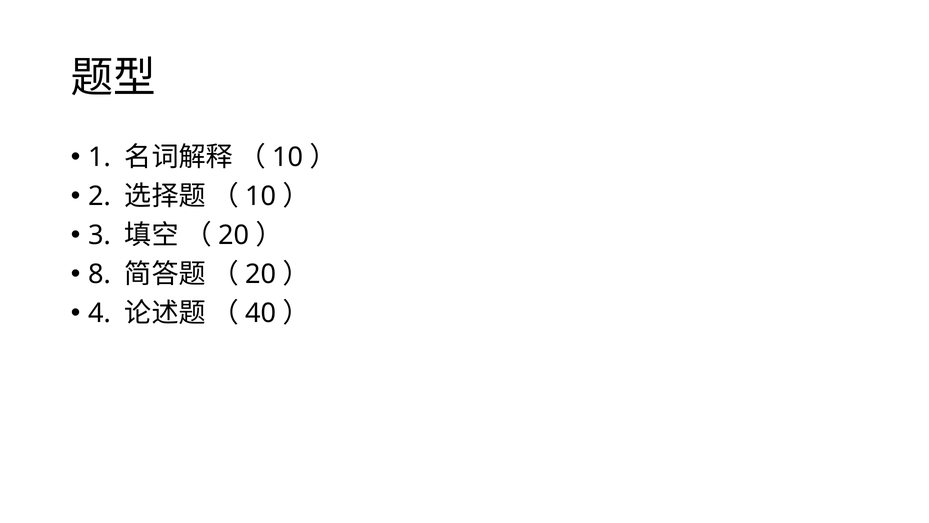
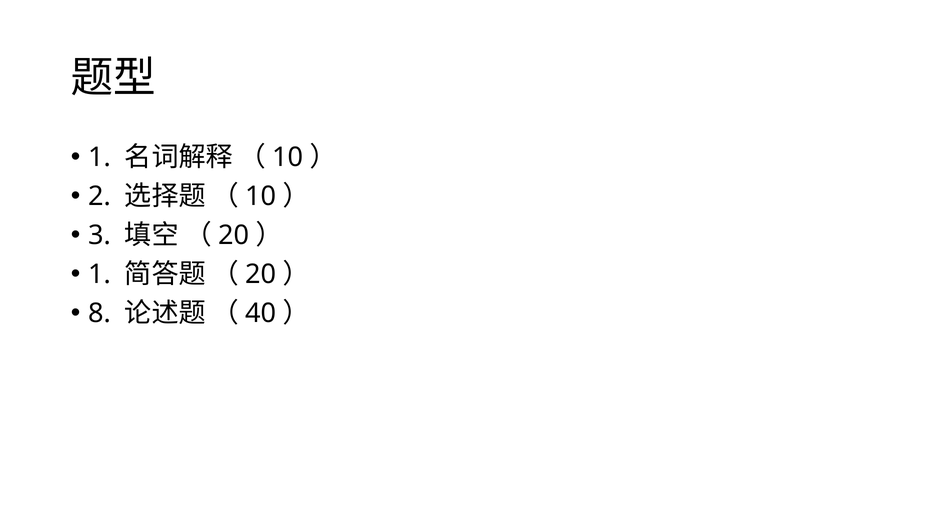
8 at (100, 274): 8 -> 1
4: 4 -> 8
